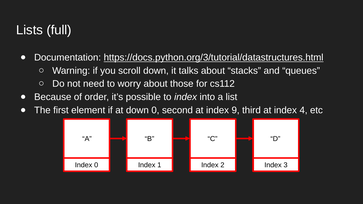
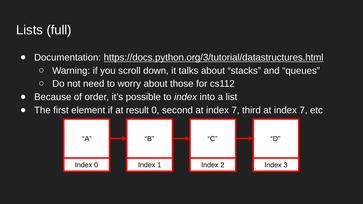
at down: down -> result
second at index 9: 9 -> 7
third at index 4: 4 -> 7
